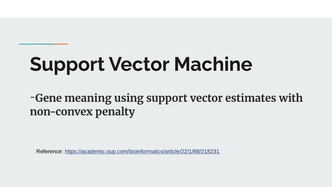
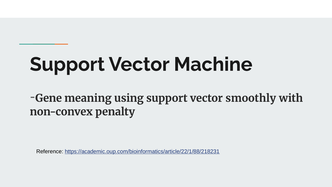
estimates: estimates -> smoothly
